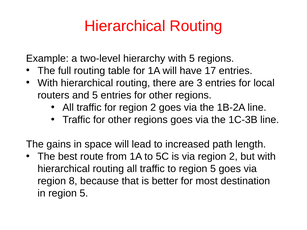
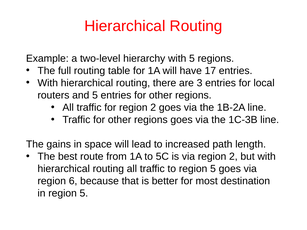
8: 8 -> 6
